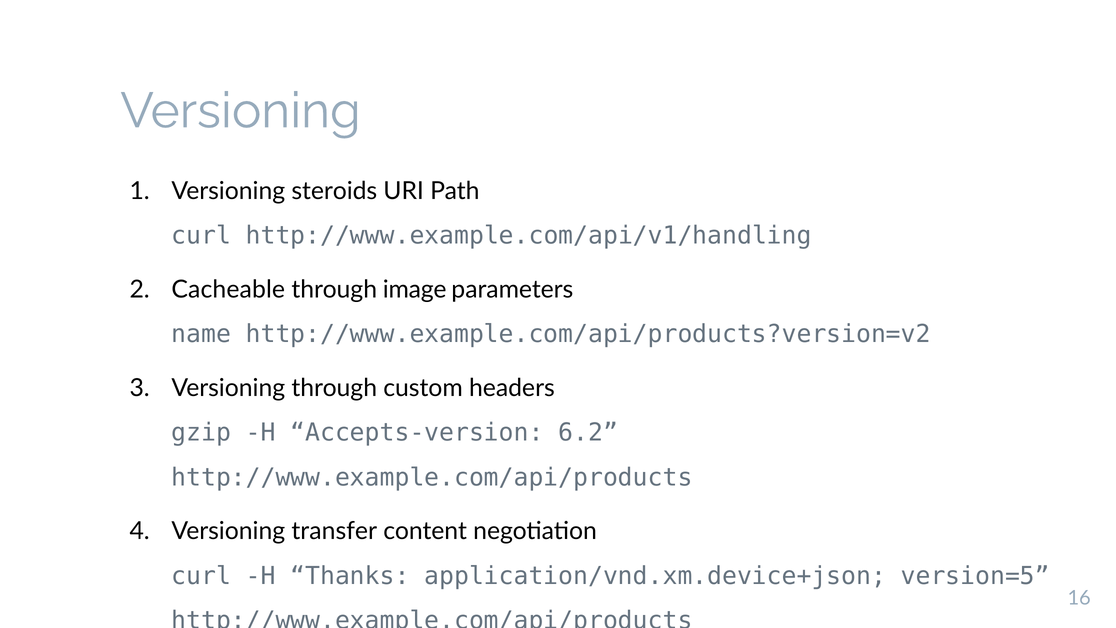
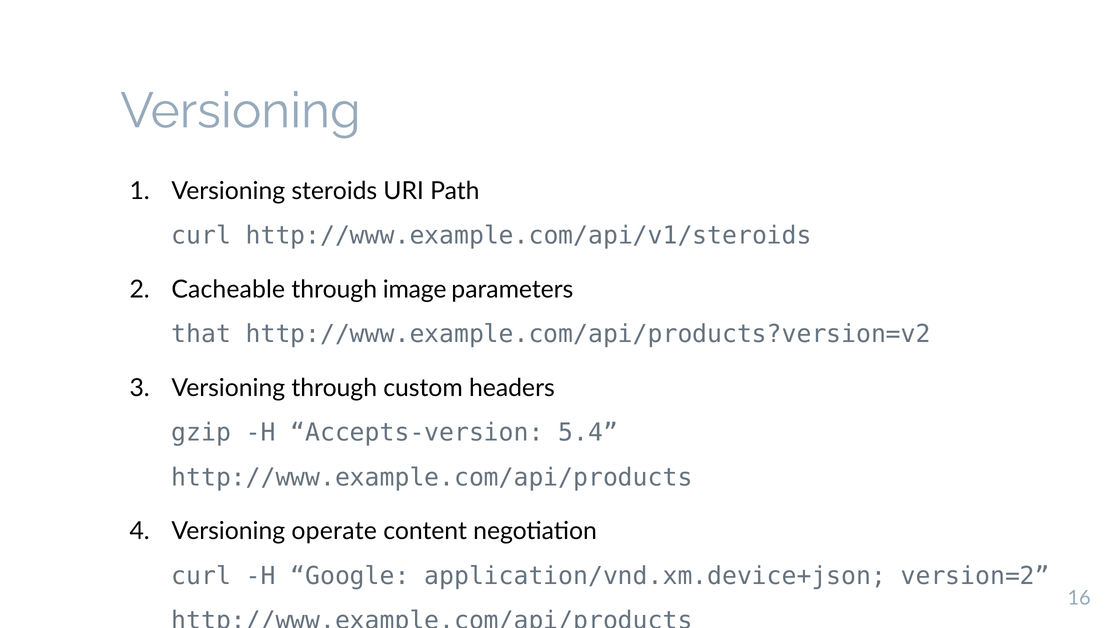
http://www.example.com/api/v1/handling: http://www.example.com/api/v1/handling -> http://www.example.com/api/v1/steroids
name: name -> that
6.2: 6.2 -> 5.4
transfer: transfer -> operate
Thanks: Thanks -> Google
version=5: version=5 -> version=2
